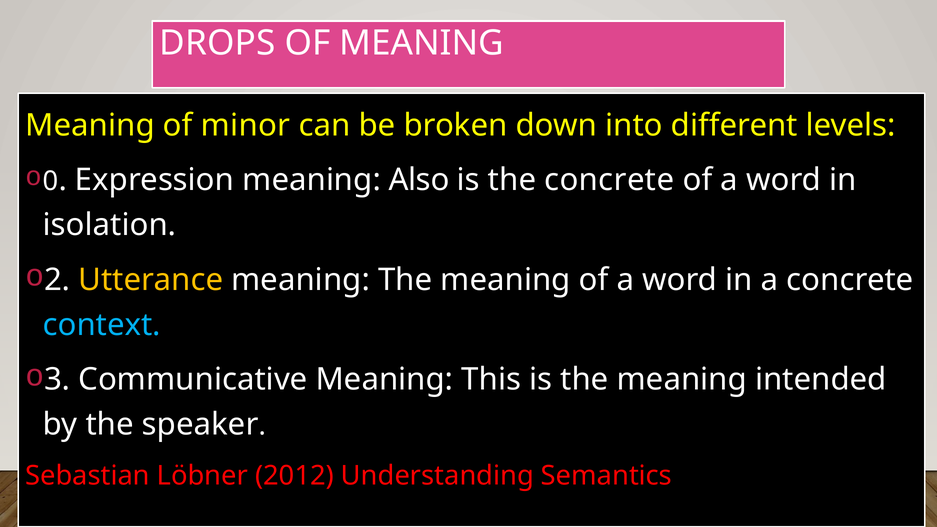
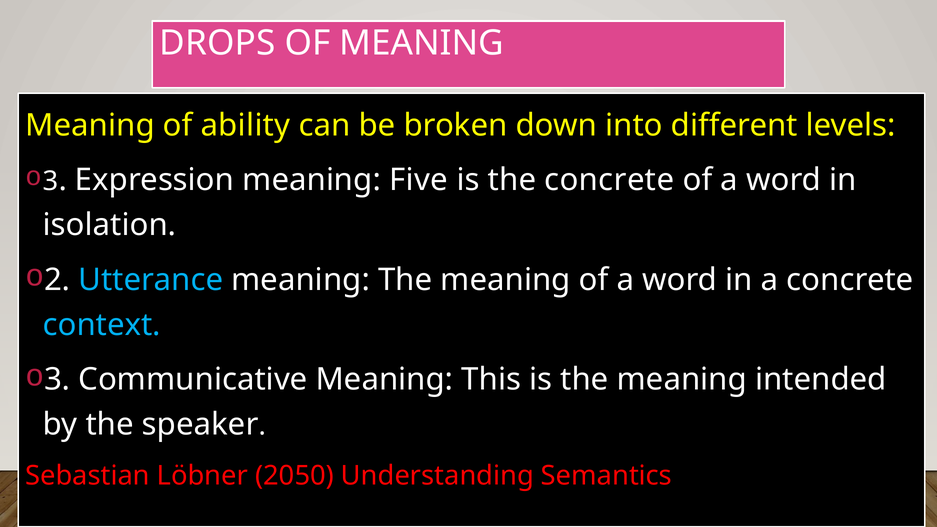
minor: minor -> ability
0 at (51, 181): 0 -> 3
Also: Also -> Five
Utterance colour: yellow -> light blue
2012: 2012 -> 2050
